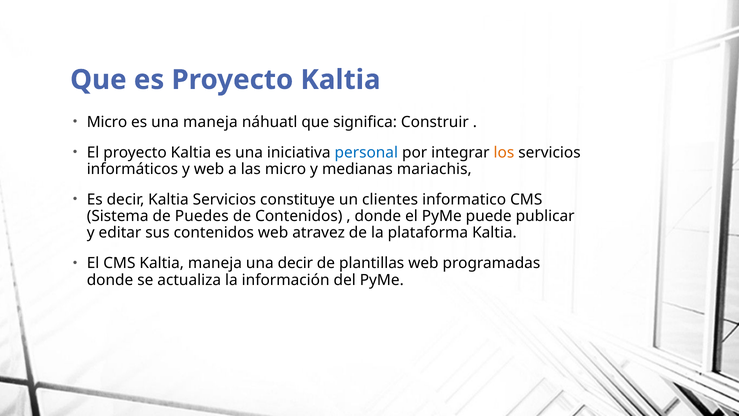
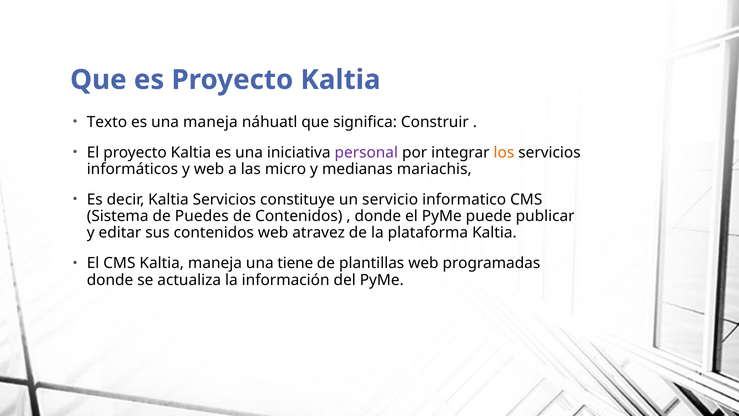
Micro at (107, 122): Micro -> Texto
personal colour: blue -> purple
clientes: clientes -> servicio
una decir: decir -> tiene
